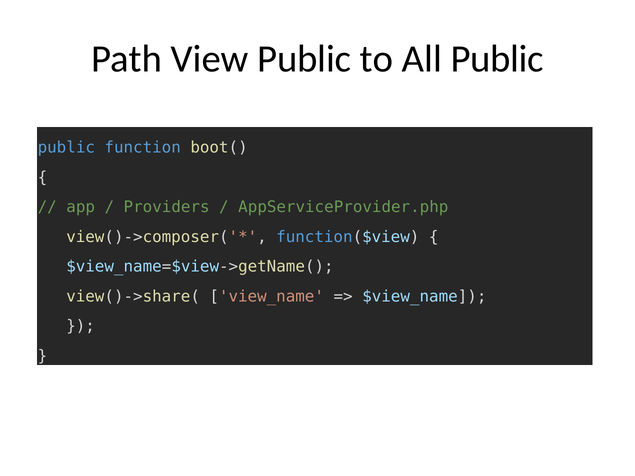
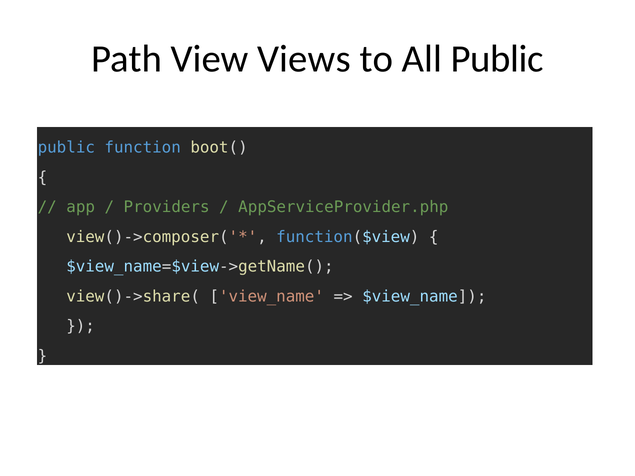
View Public: Public -> Views
